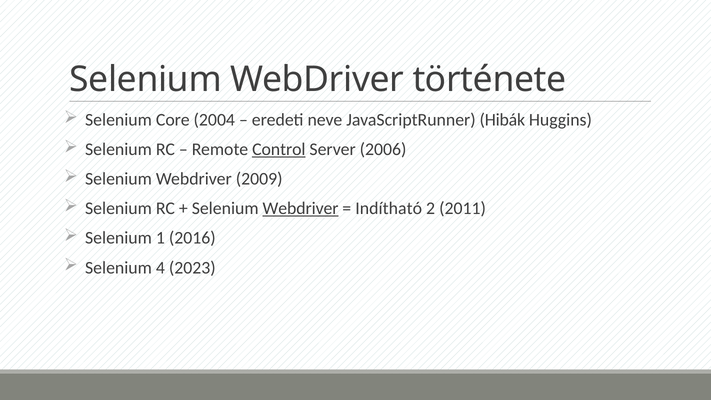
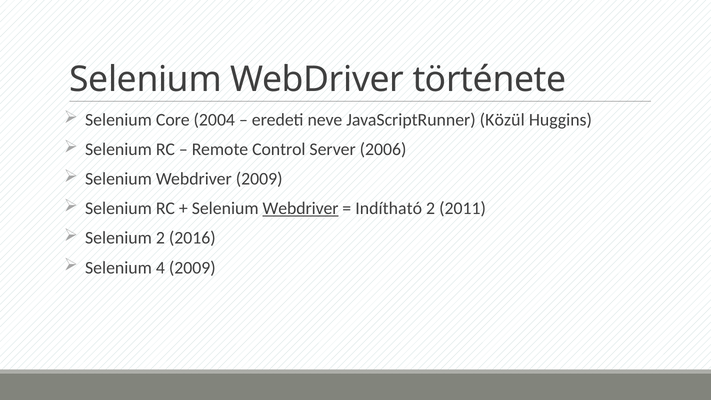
Hibák: Hibák -> Közül
Control underline: present -> none
Selenium 1: 1 -> 2
4 2023: 2023 -> 2009
